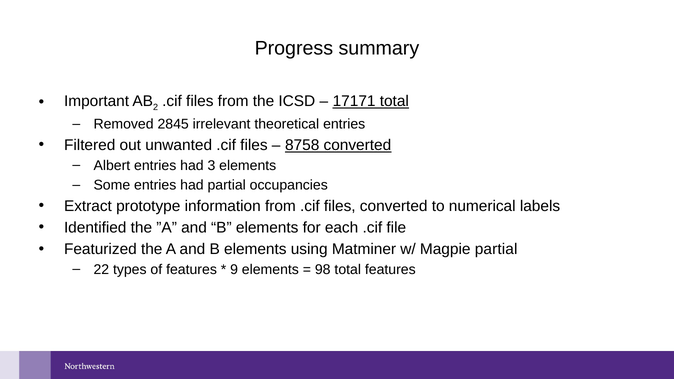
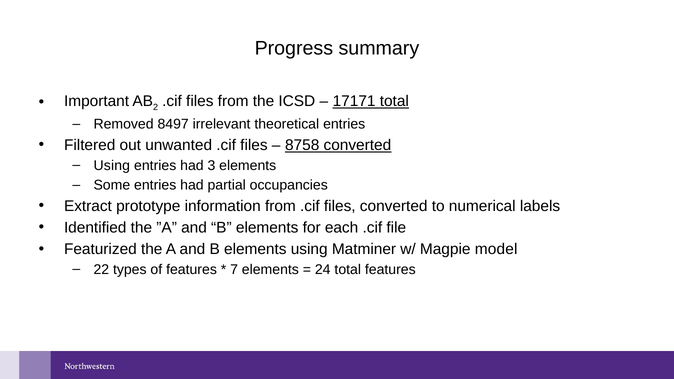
2845: 2845 -> 8497
Albert at (112, 166): Albert -> Using
Magpie partial: partial -> model
9: 9 -> 7
98: 98 -> 24
